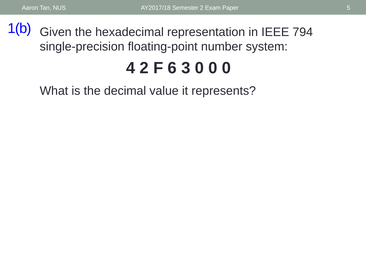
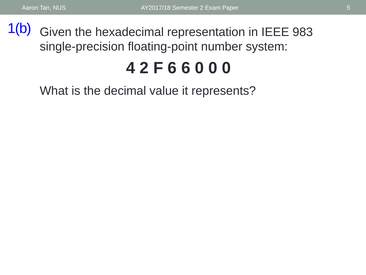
794: 794 -> 983
6 3: 3 -> 6
